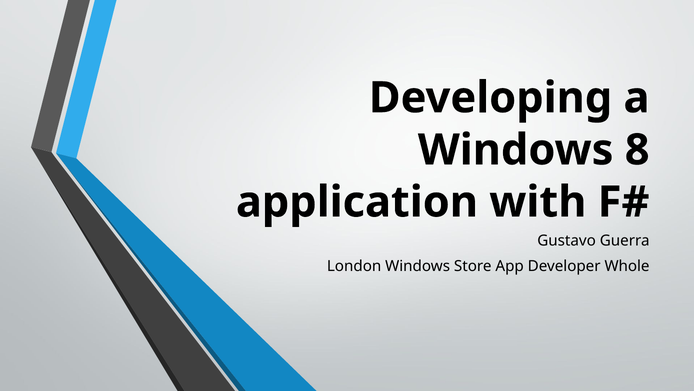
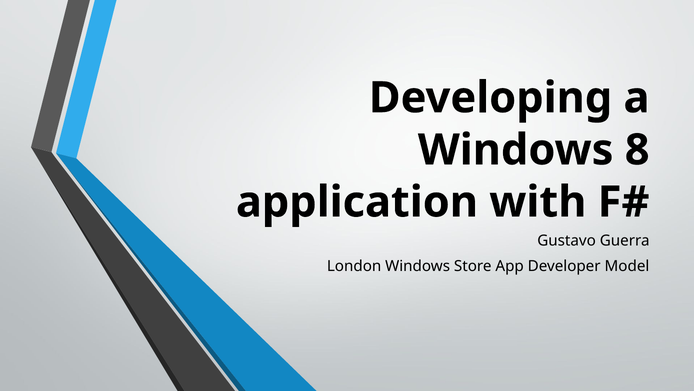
Whole: Whole -> Model
